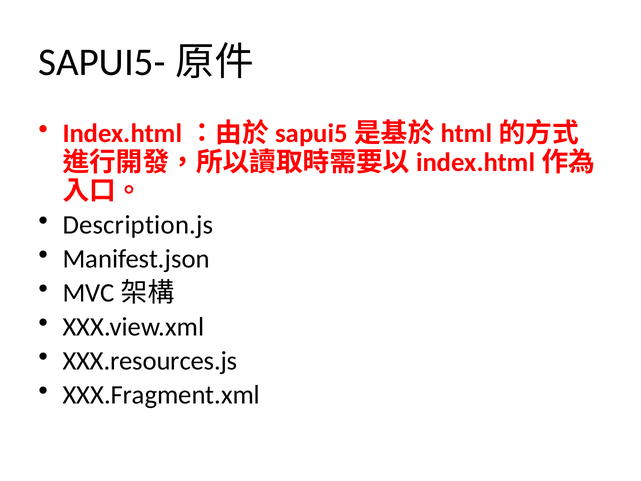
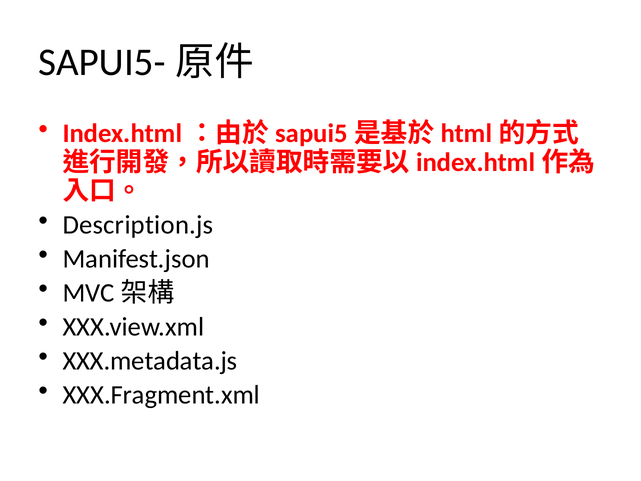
XXX.resources.js: XXX.resources.js -> XXX.metadata.js
